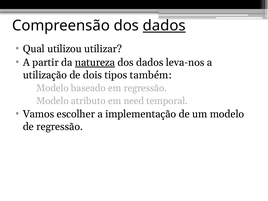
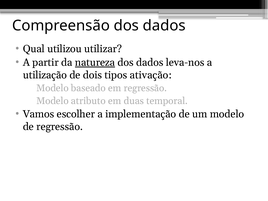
dados at (164, 26) underline: present -> none
também: também -> ativação
need: need -> duas
